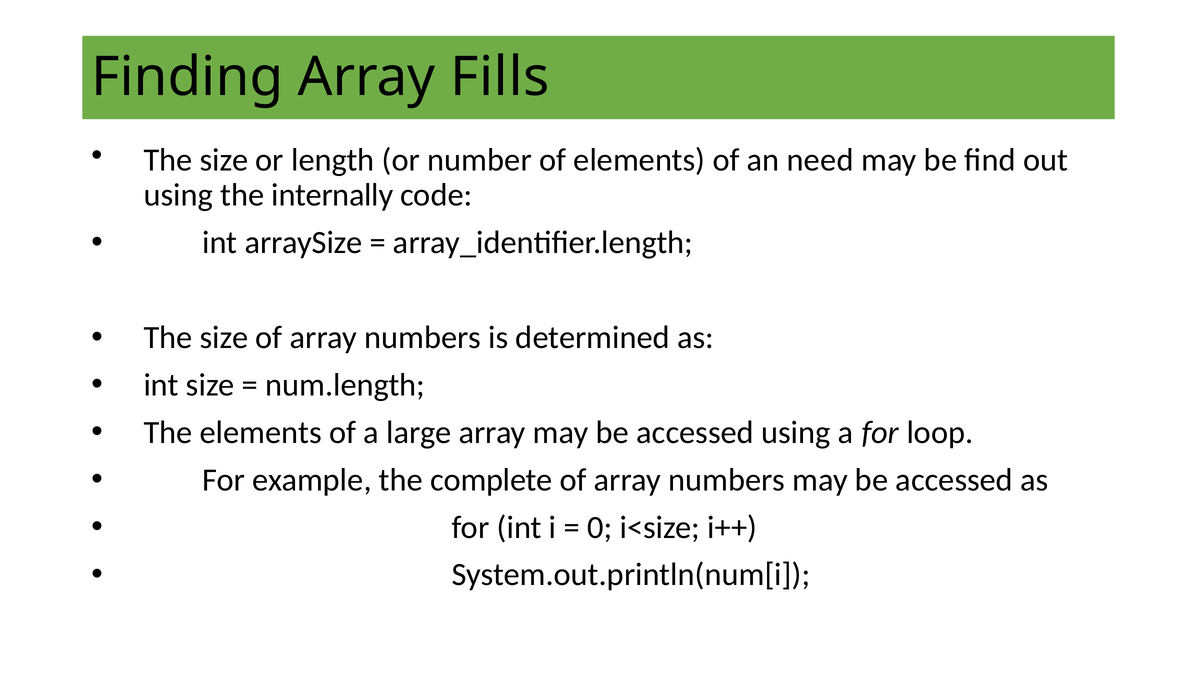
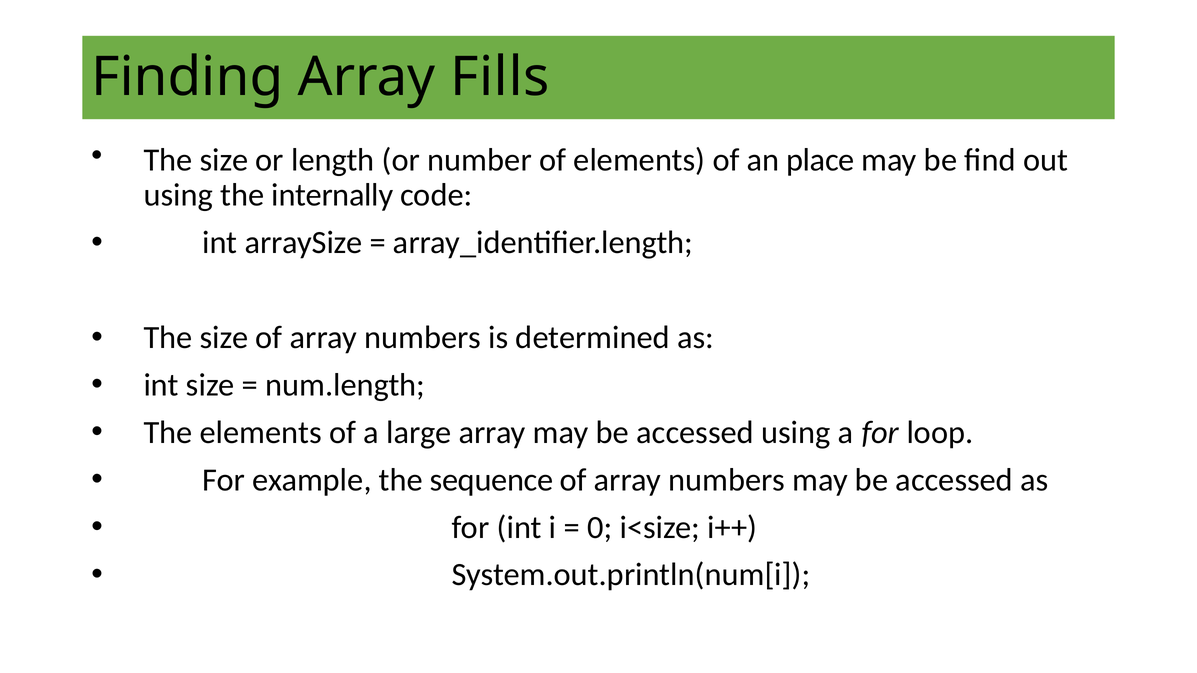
need: need -> place
complete: complete -> sequence
